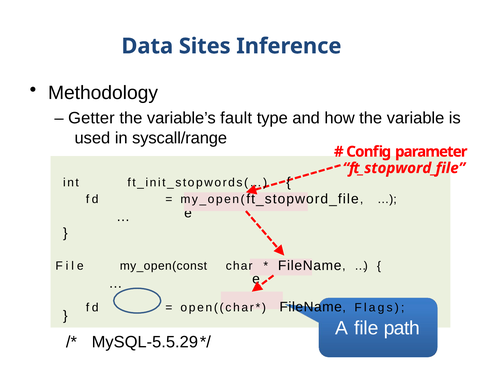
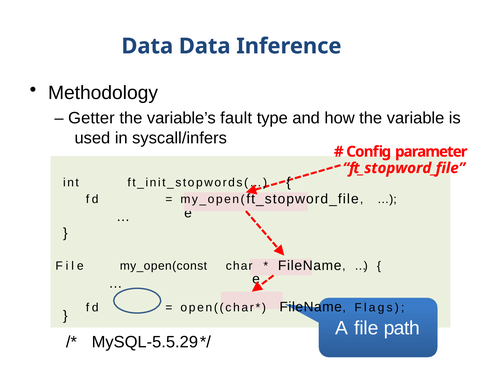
Data Sites: Sites -> Data
syscall/range: syscall/range -> syscall/infers
